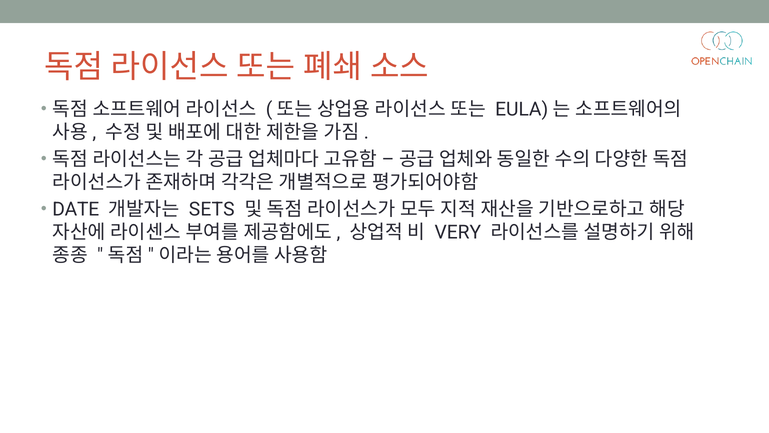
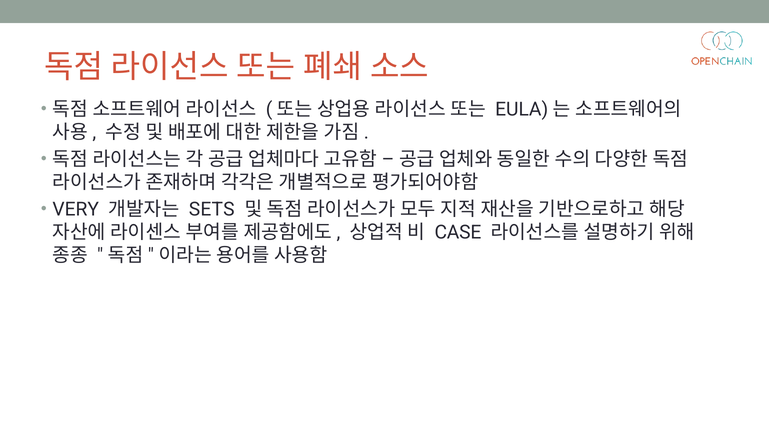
DATE: DATE -> VERY
VERY: VERY -> CASE
